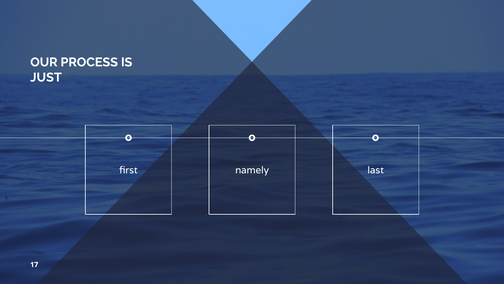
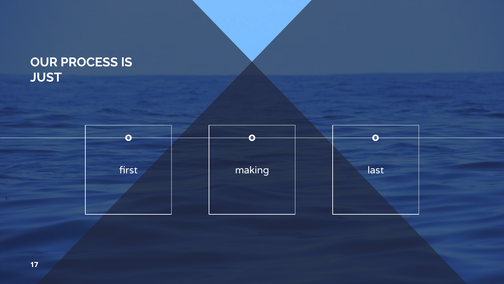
namely: namely -> making
